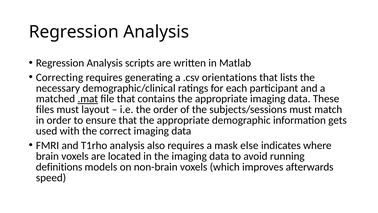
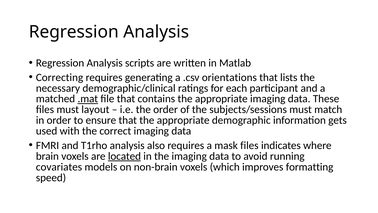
mask else: else -> files
located underline: none -> present
definitions: definitions -> covariates
afterwards: afterwards -> formatting
